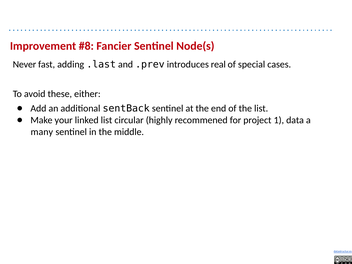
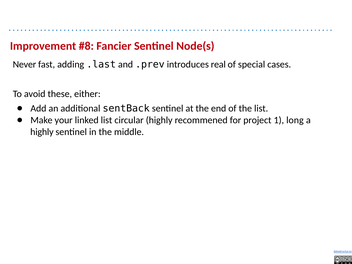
data: data -> long
many at (42, 132): many -> highly
